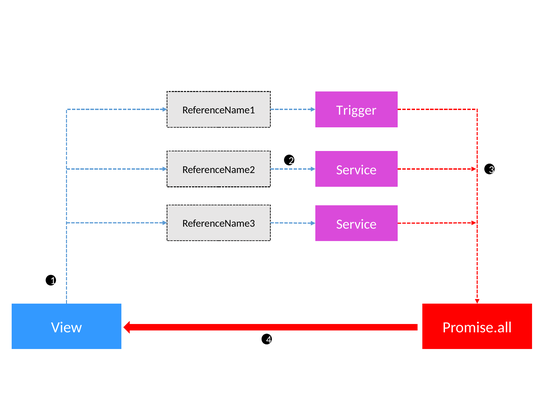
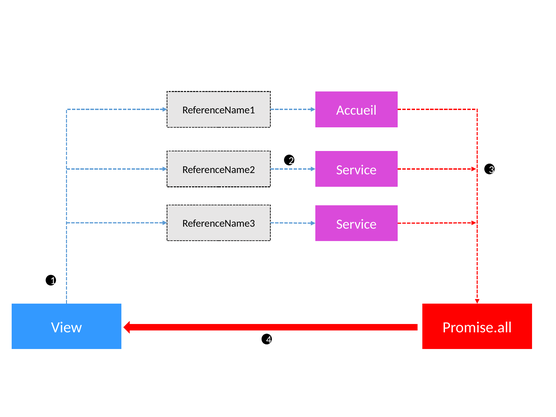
Trigger: Trigger -> Accueil
